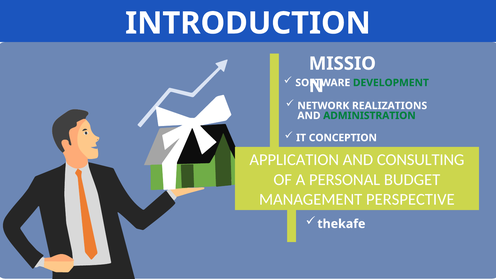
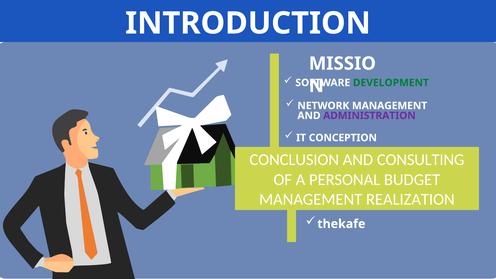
NETWORK REALIZATIONS: REALIZATIONS -> MANAGEMENT
ADMINISTRATION colour: green -> purple
APPLICATION: APPLICATION -> CONCLUSION
PERSPECTIVE: PERSPECTIVE -> REALIZATION
